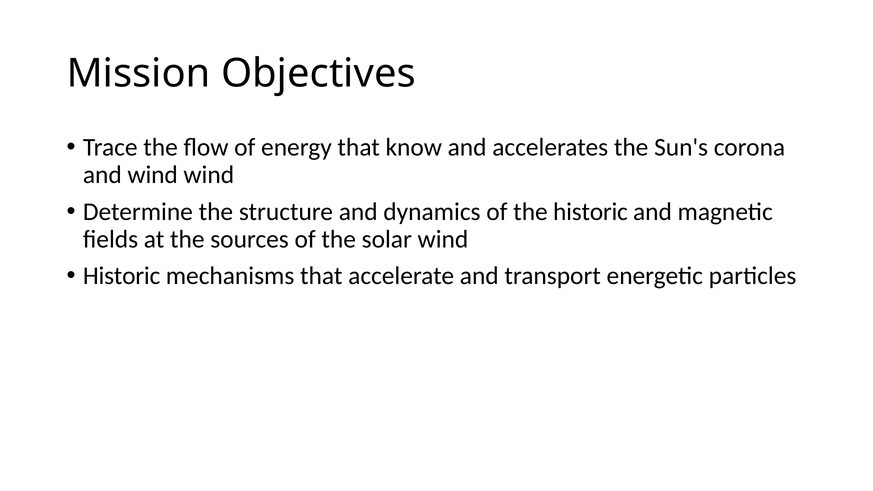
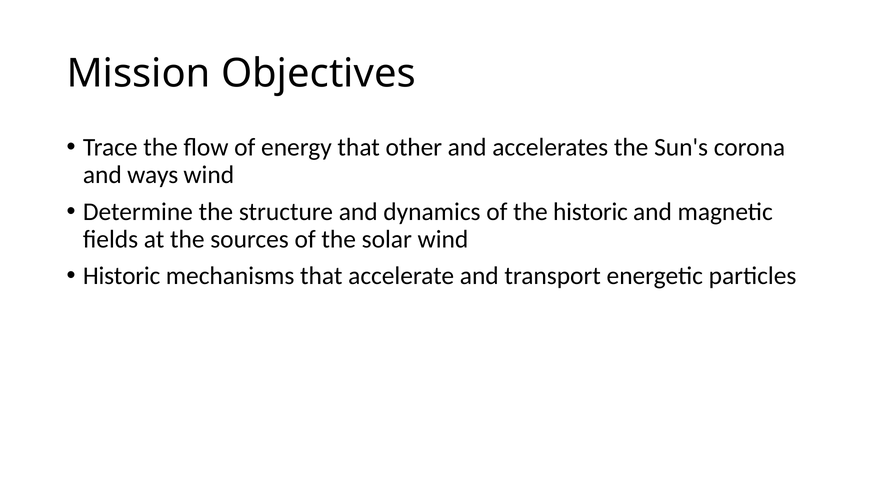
know: know -> other
and wind: wind -> ways
